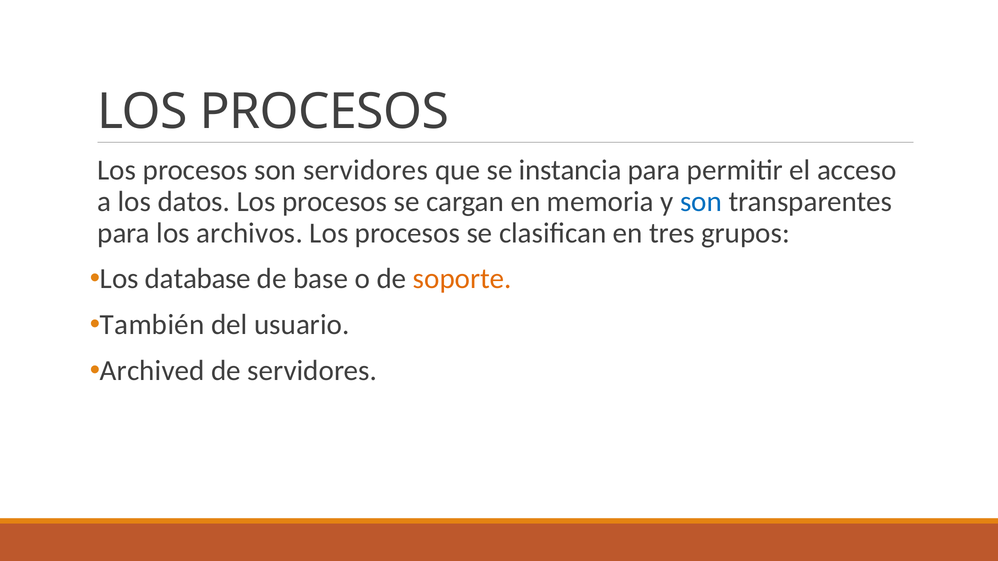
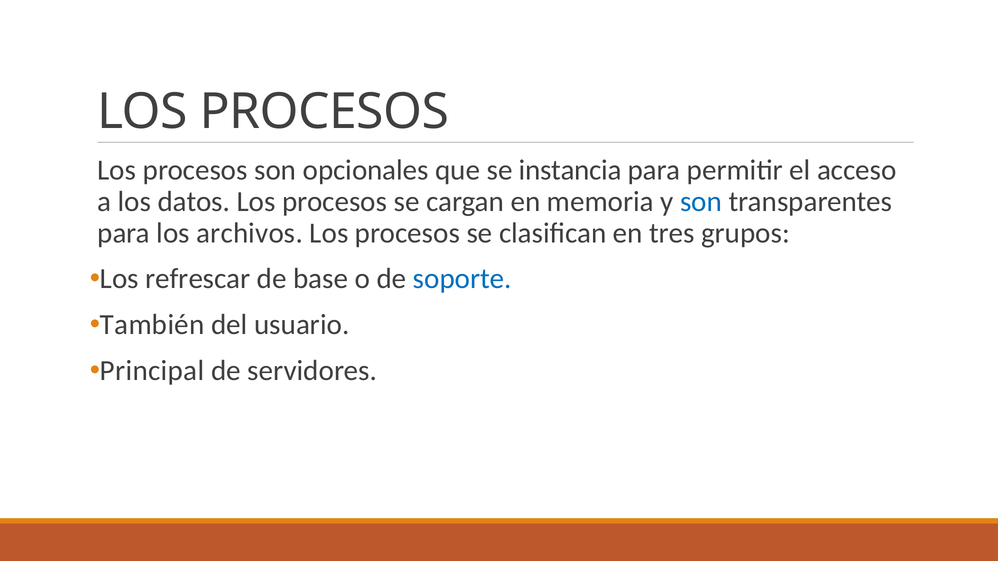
son servidores: servidores -> opcionales
database: database -> refrescar
soporte colour: orange -> blue
Archived: Archived -> Principal
